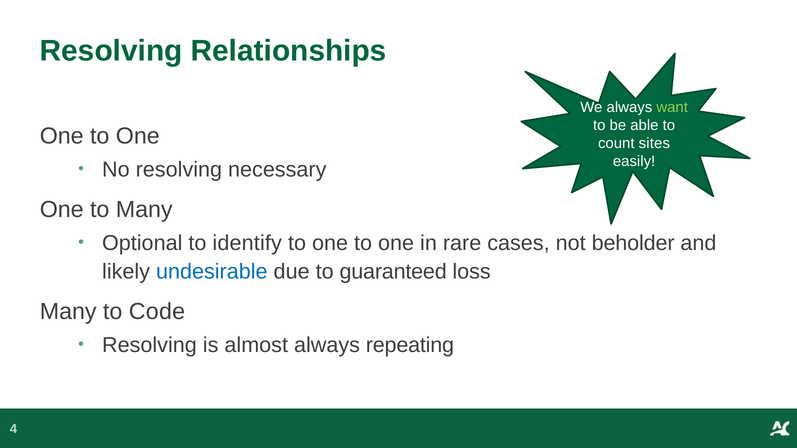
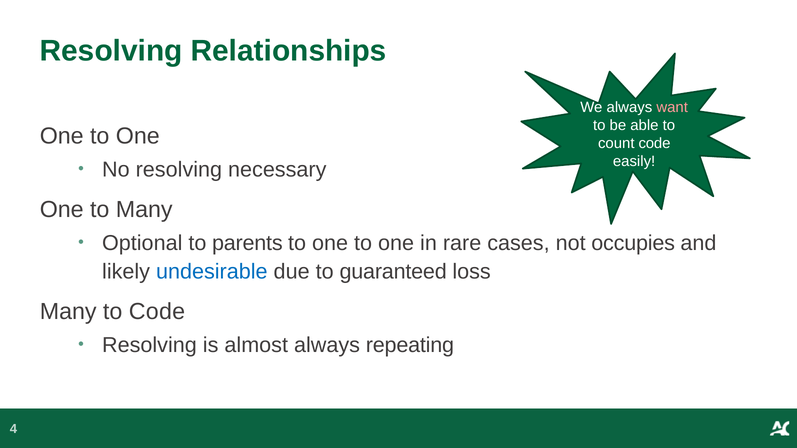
want colour: light green -> pink
count sites: sites -> code
identify: identify -> parents
beholder: beholder -> occupies
